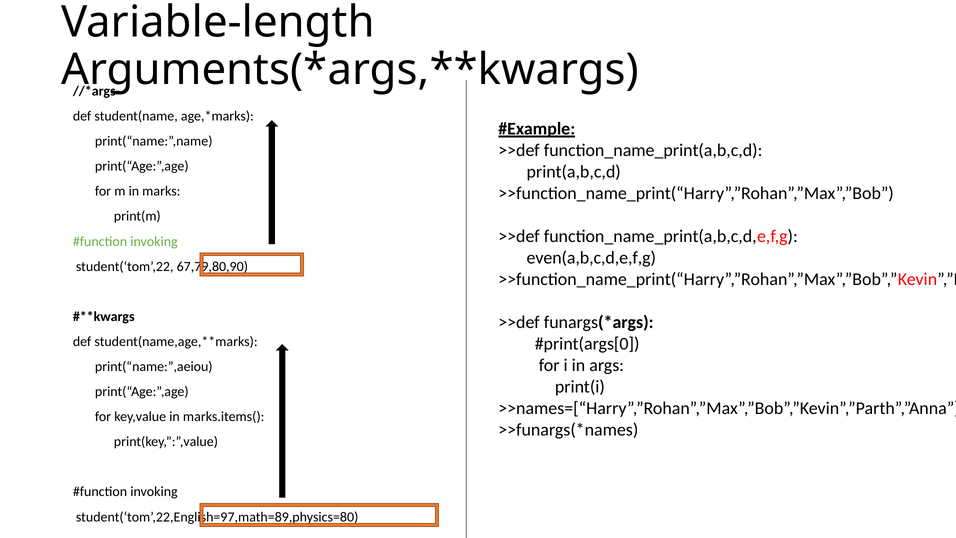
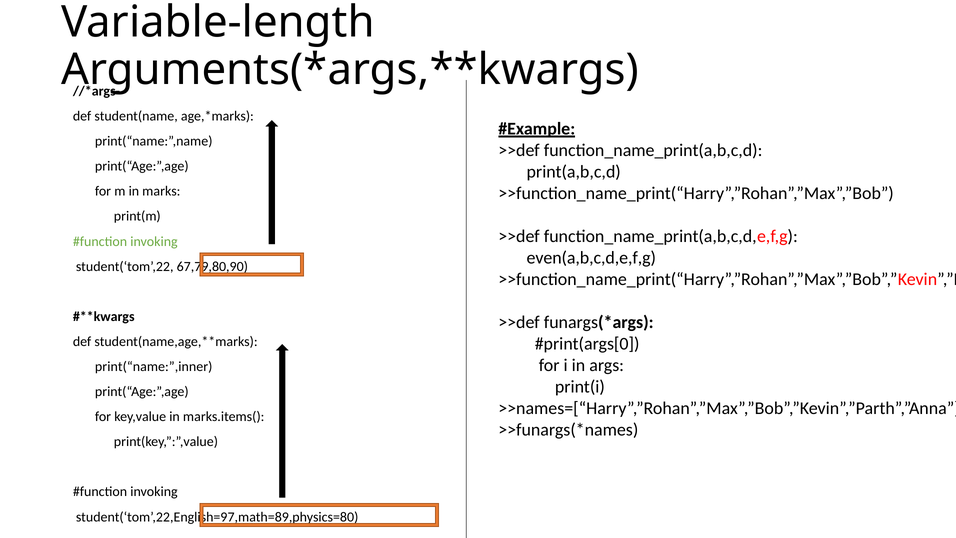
print(“name:”,aeiou: print(“name:”,aeiou -> print(“name:”,inner
